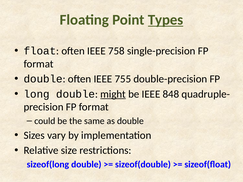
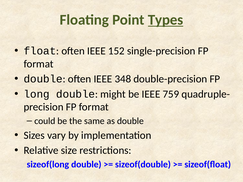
758: 758 -> 152
755: 755 -> 348
might underline: present -> none
848: 848 -> 759
